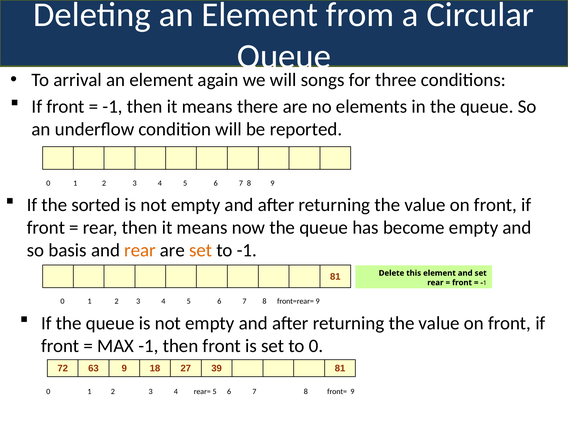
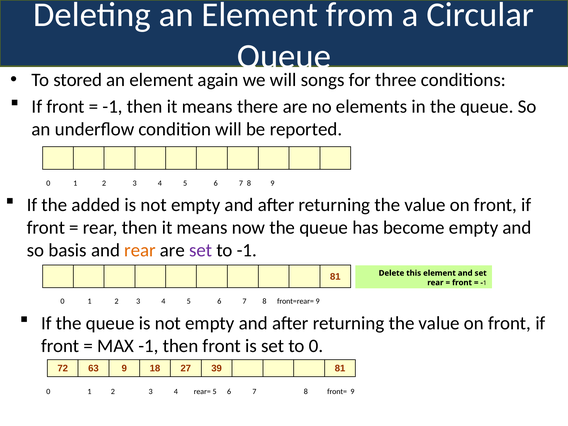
arrival: arrival -> stored
sorted: sorted -> added
set at (201, 250) colour: orange -> purple
